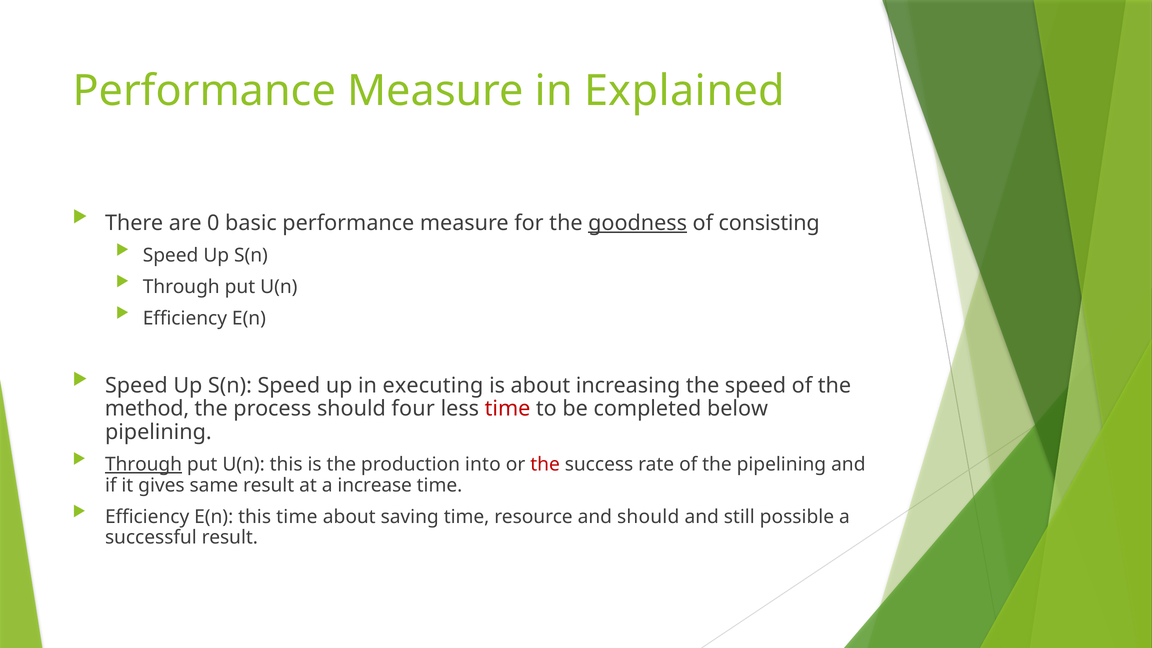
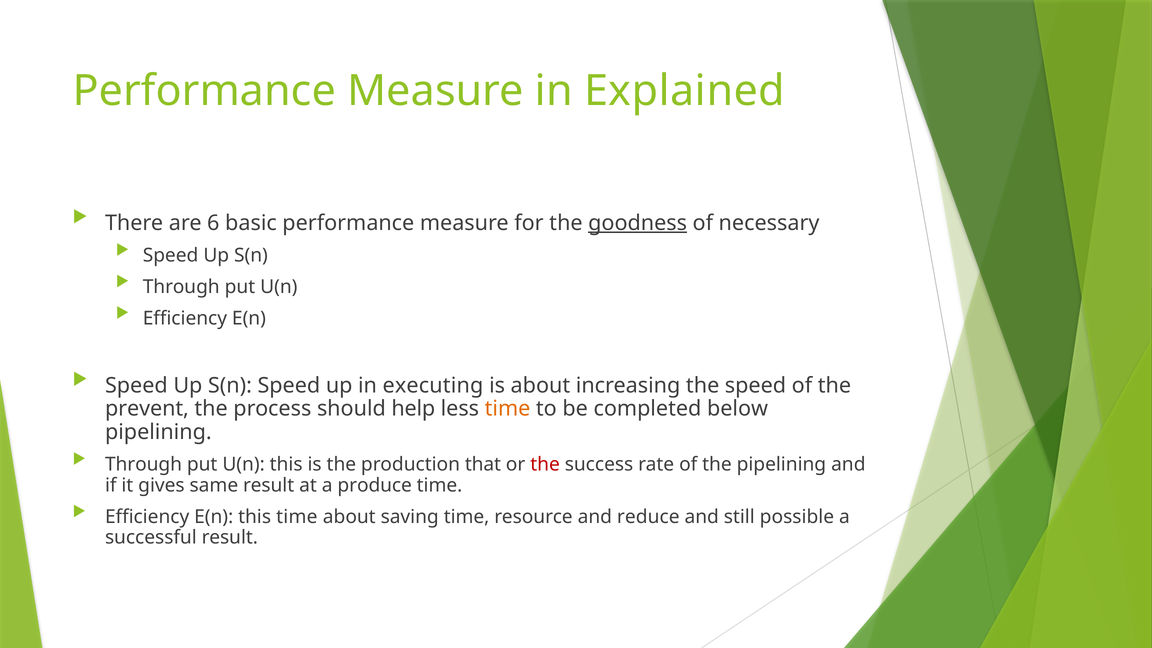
0: 0 -> 6
consisting: consisting -> necessary
method: method -> prevent
four: four -> help
time at (508, 409) colour: red -> orange
Through at (144, 465) underline: present -> none
into: into -> that
increase: increase -> produce
and should: should -> reduce
